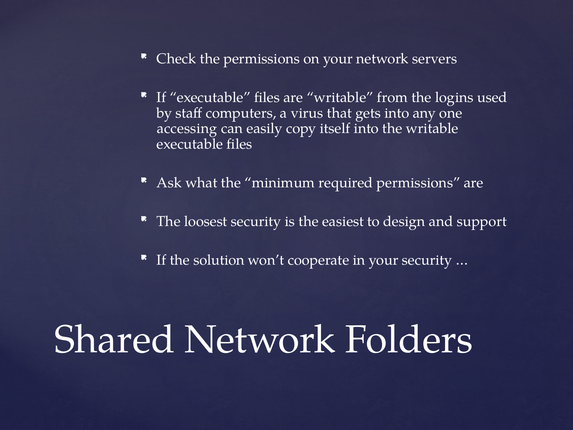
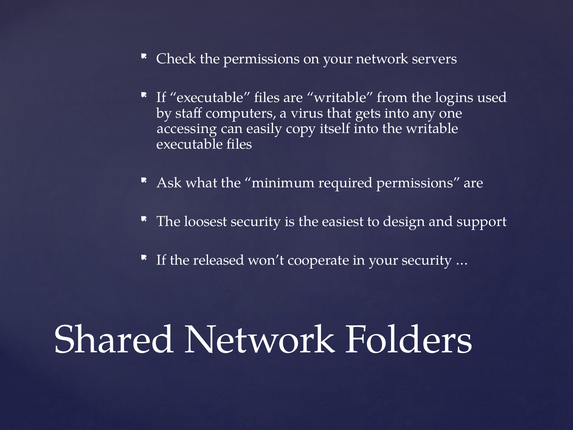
solution: solution -> released
